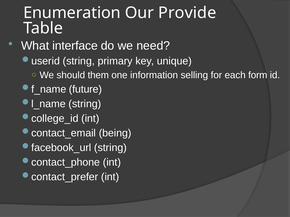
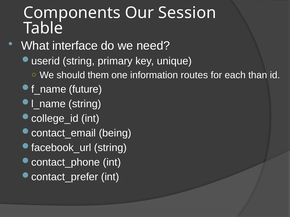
Enumeration: Enumeration -> Components
Provide: Provide -> Session
selling: selling -> routes
form: form -> than
